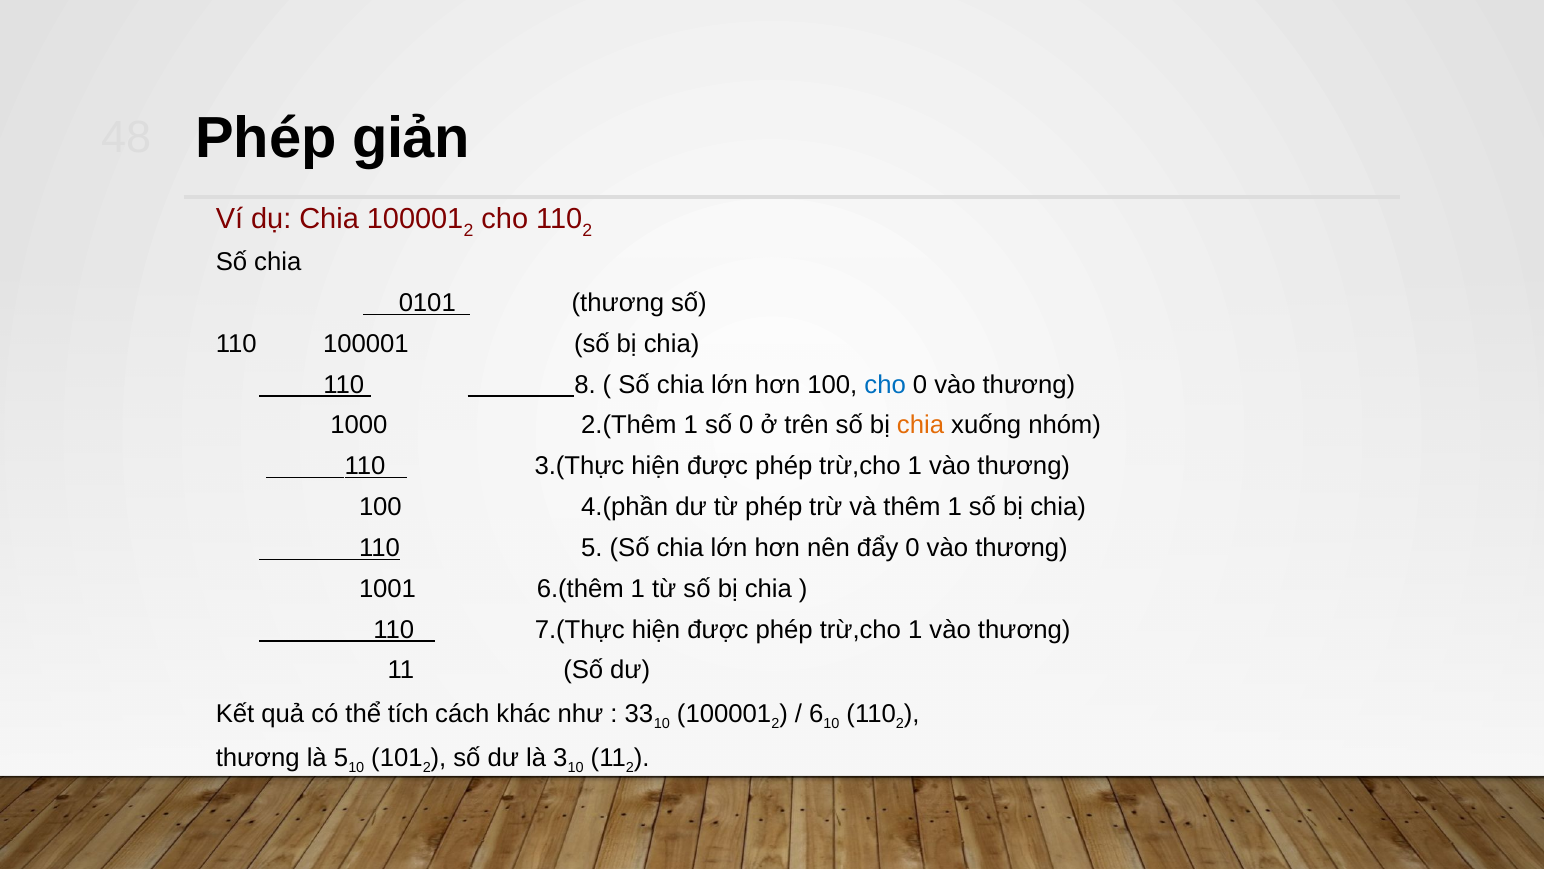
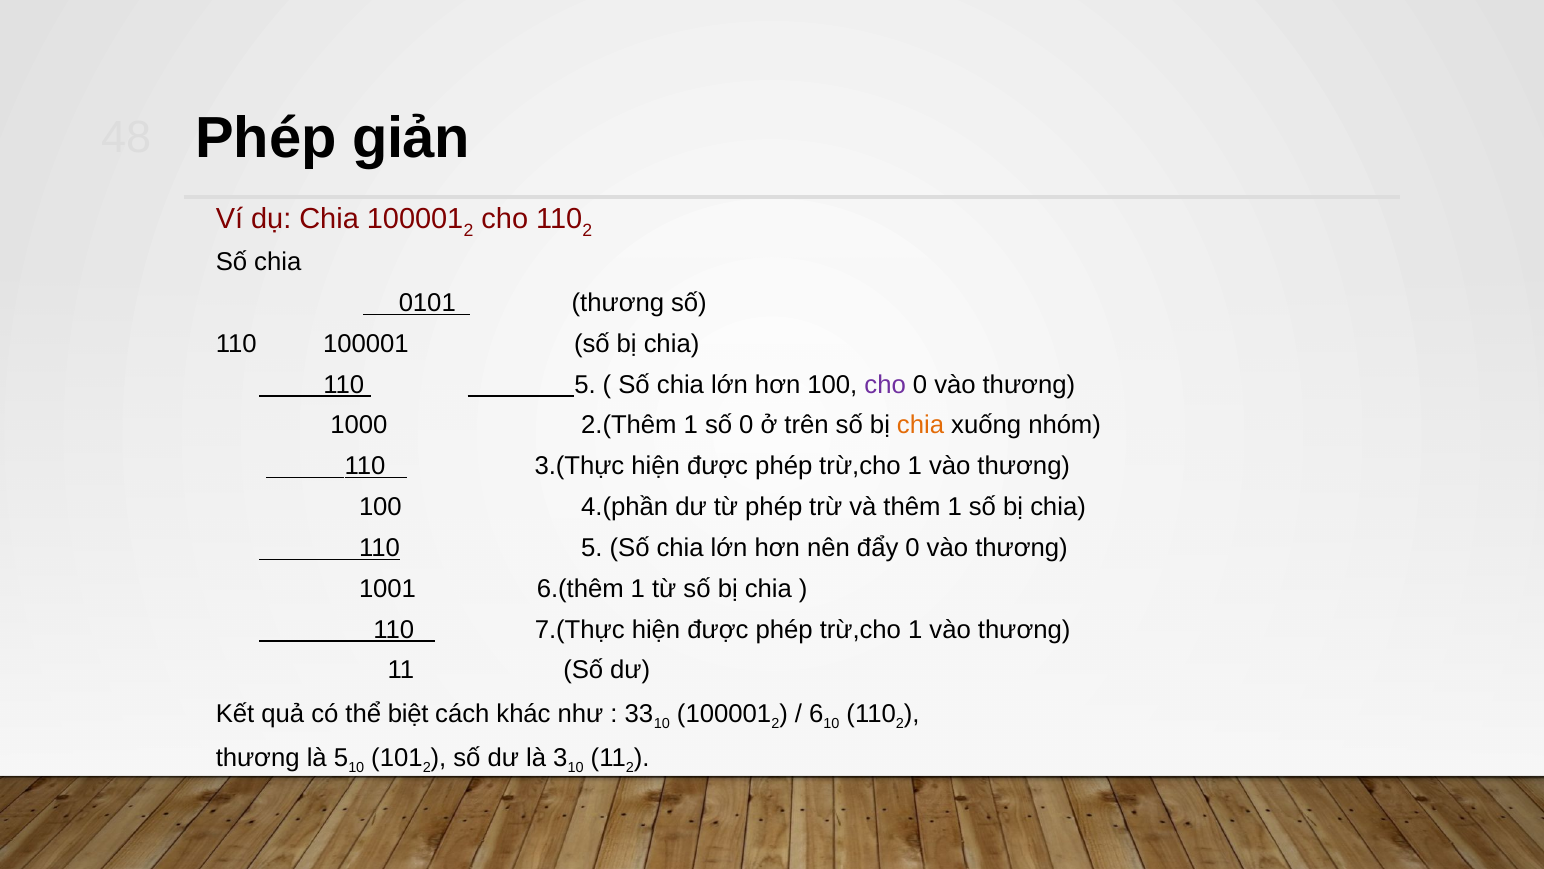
8 at (585, 384): 8 -> 5
cho at (885, 384) colour: blue -> purple
tích: tích -> biệt
